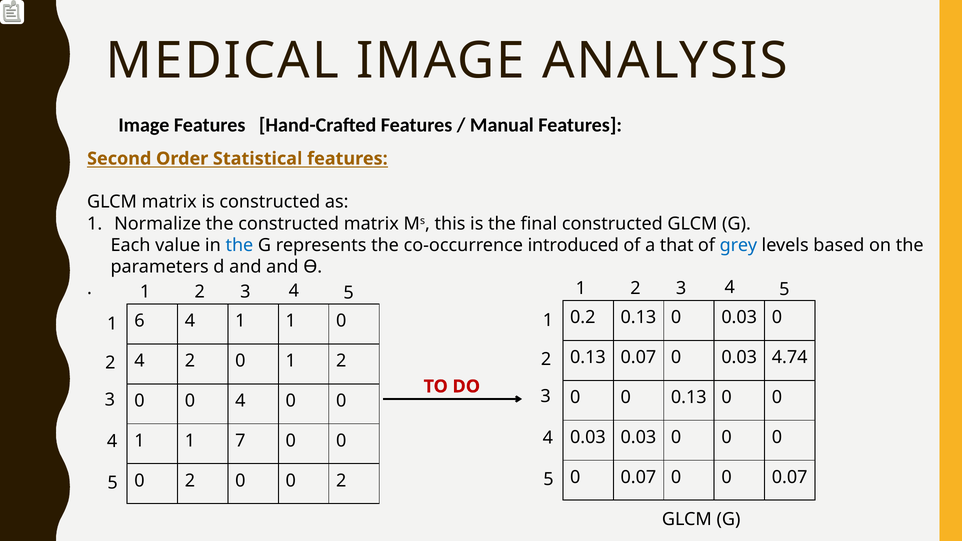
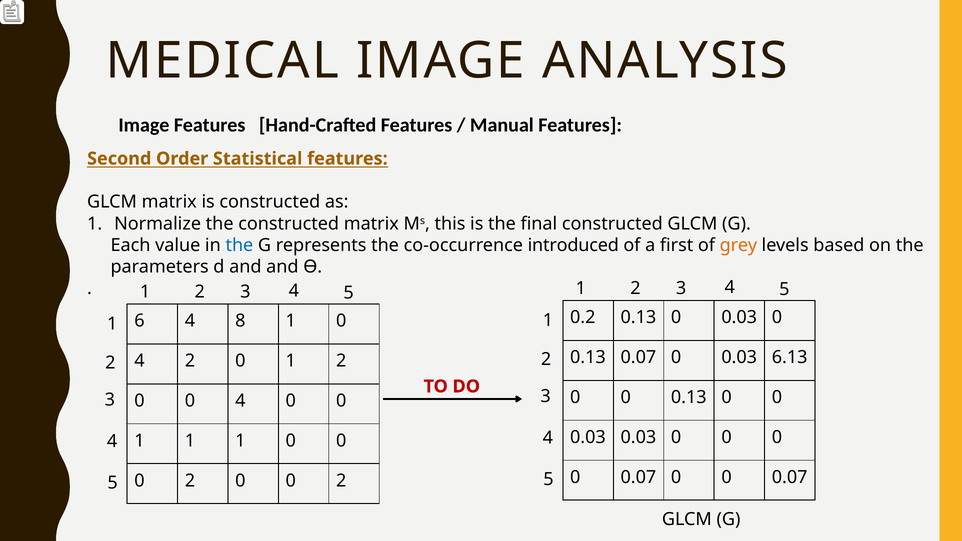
that: that -> first
grey colour: blue -> orange
4 1: 1 -> 8
4.74: 4.74 -> 6.13
1 1 7: 7 -> 1
